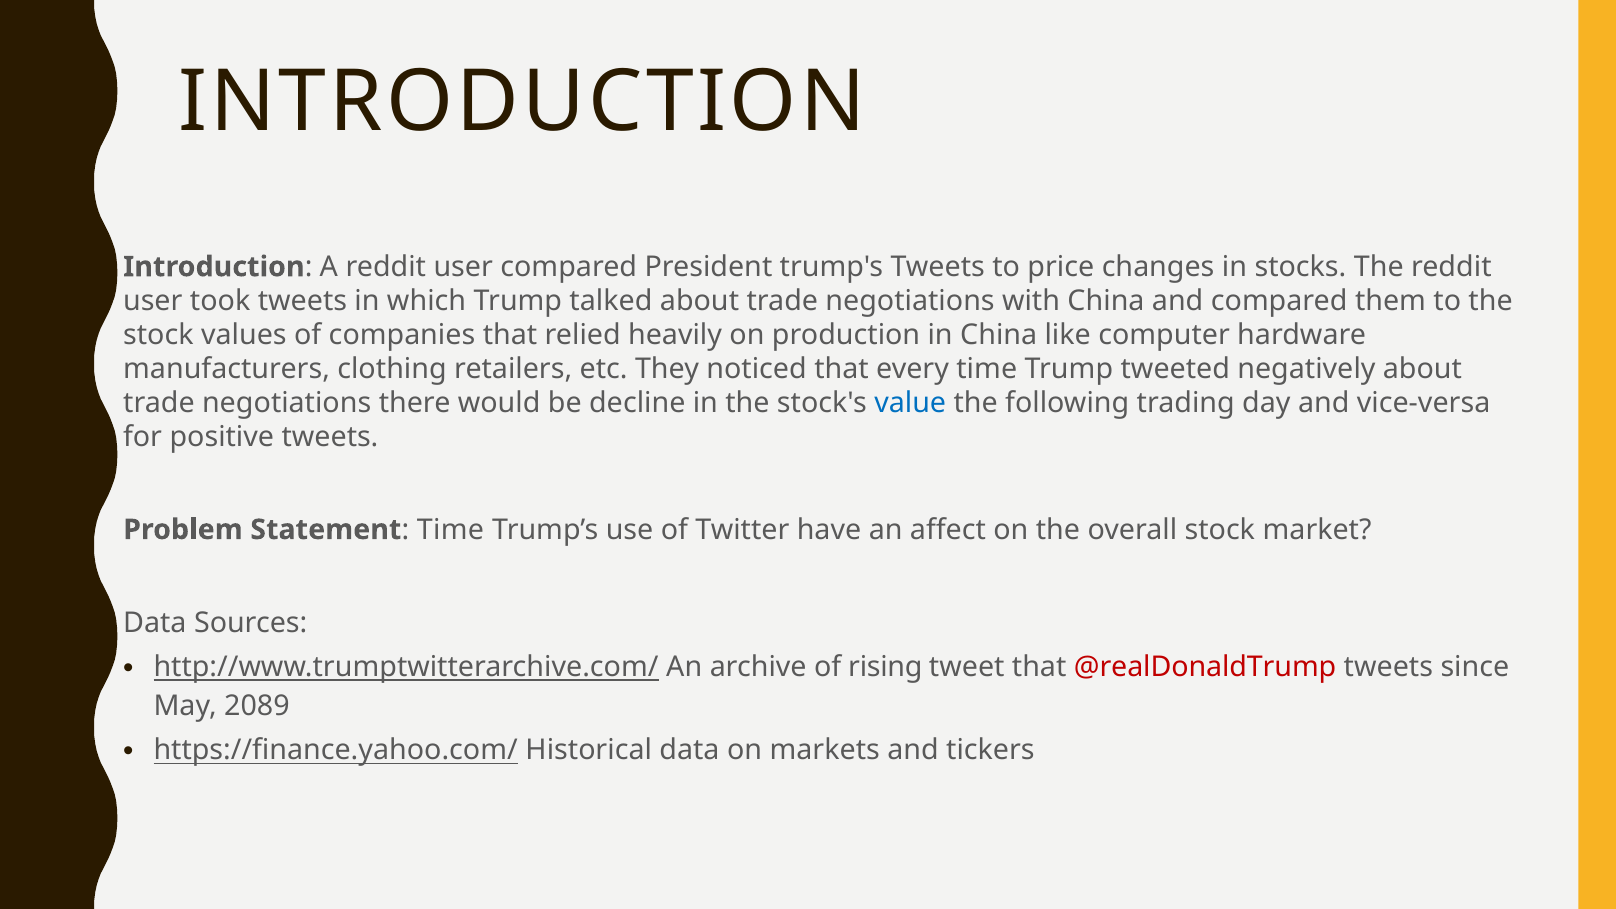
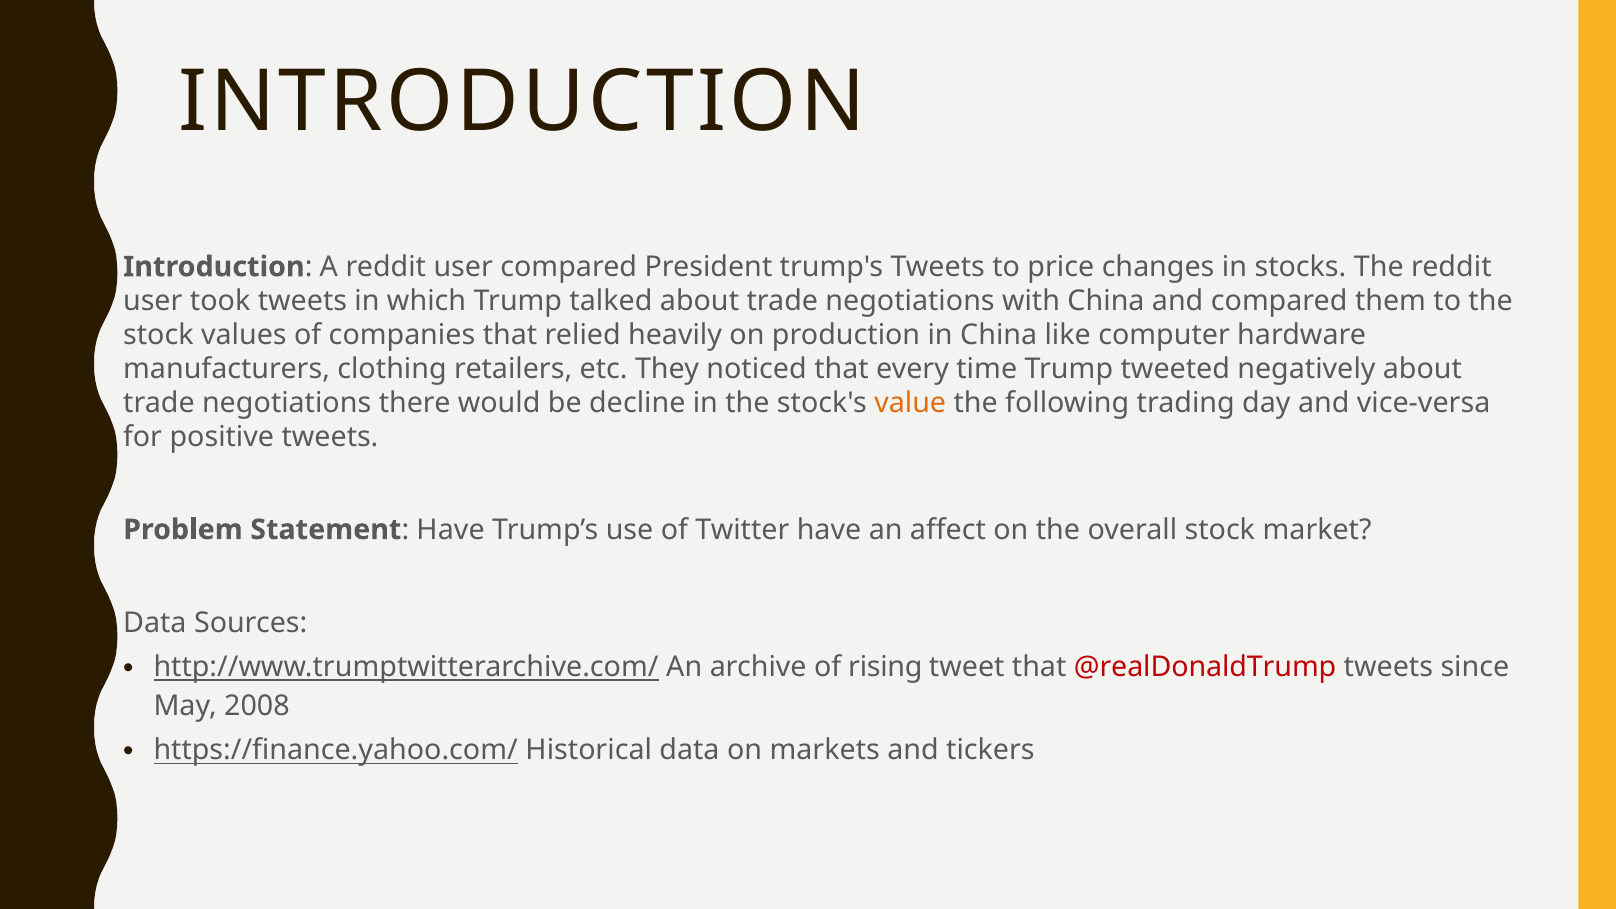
value colour: blue -> orange
Statement Time: Time -> Have
2089: 2089 -> 2008
